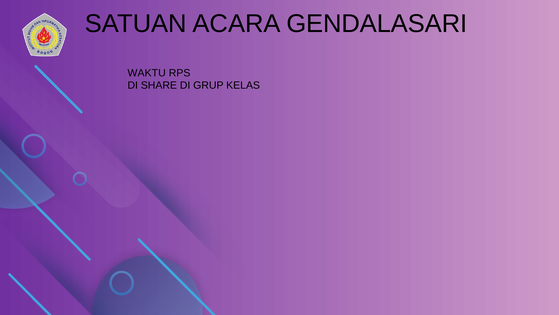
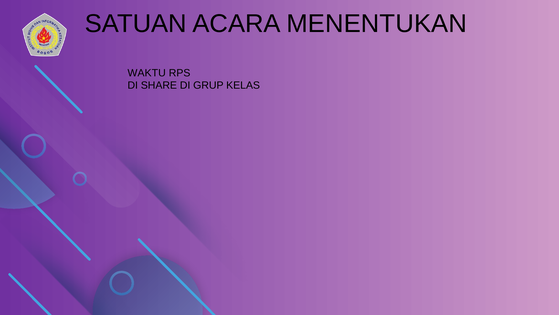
GENDALASARI: GENDALASARI -> MENENTUKAN
